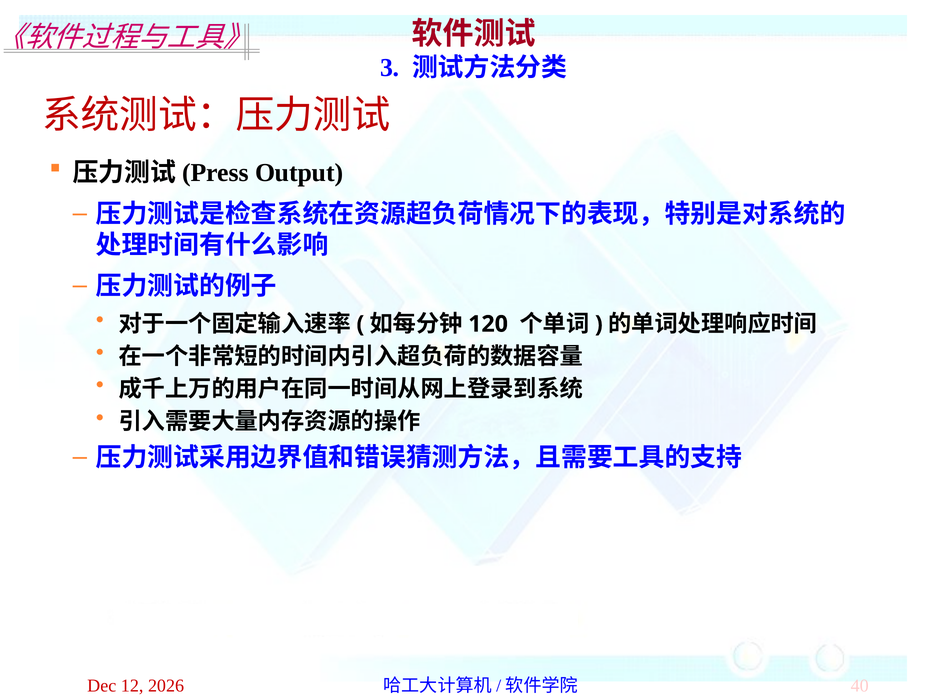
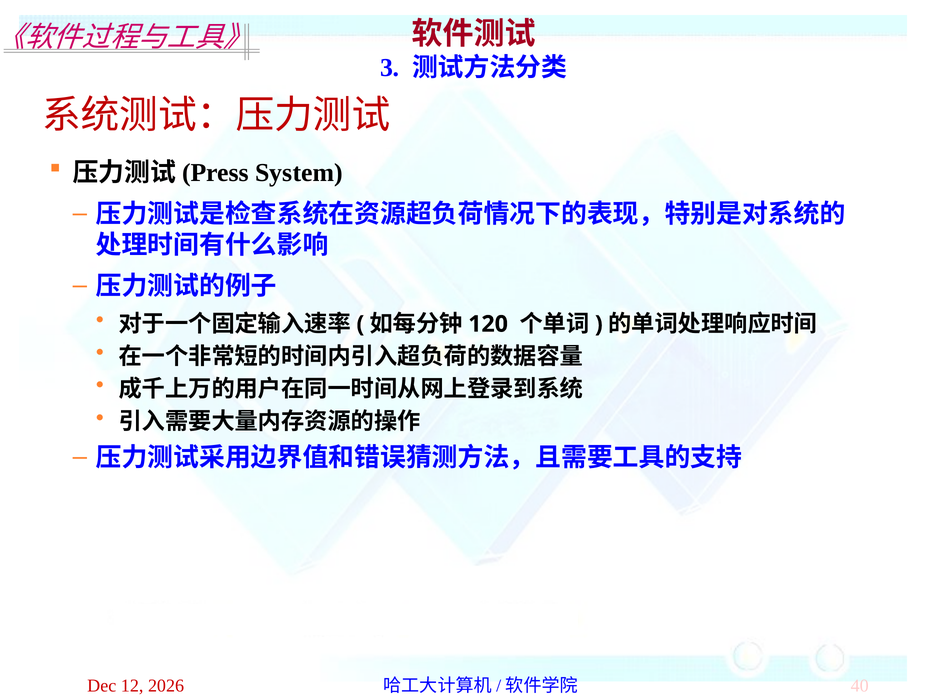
Output: Output -> System
